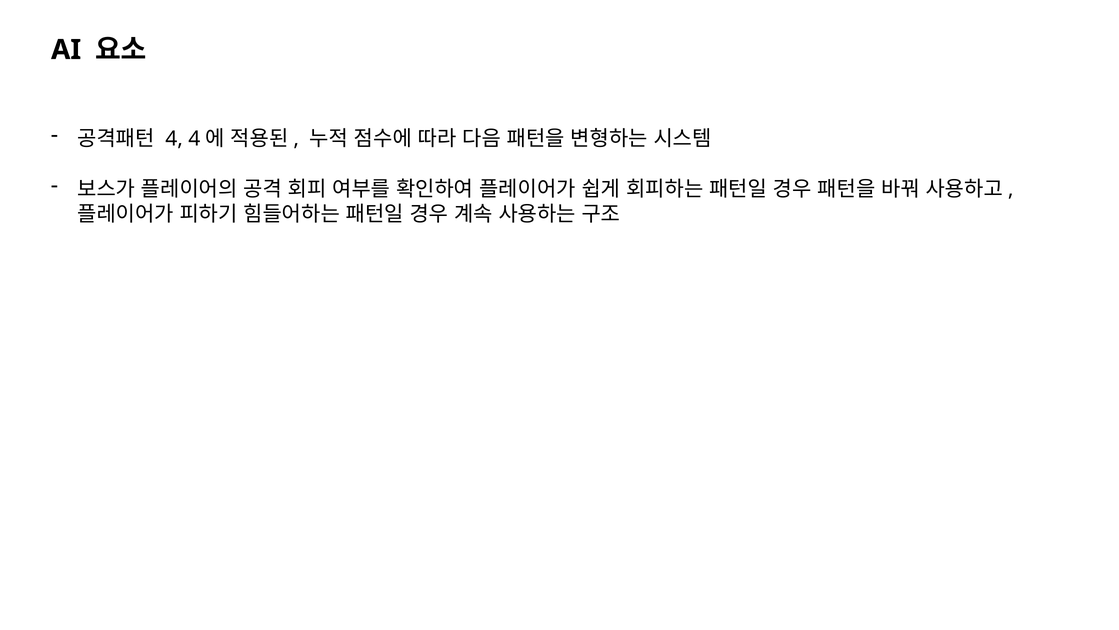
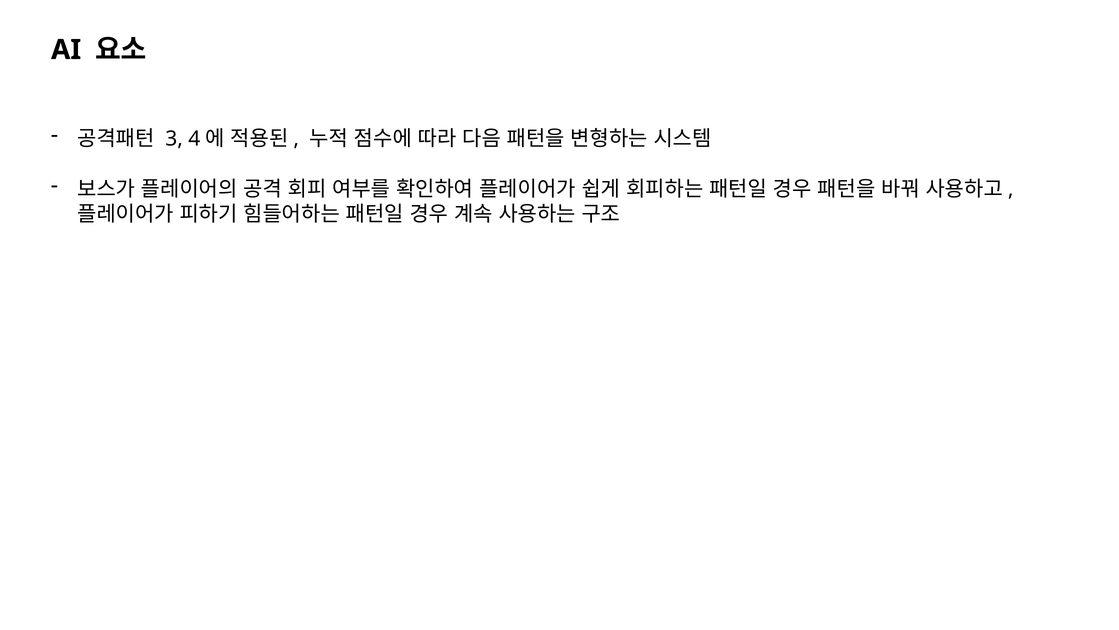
4: 4 -> 3
